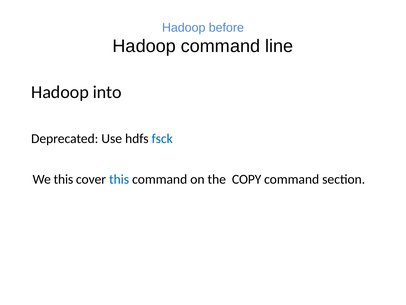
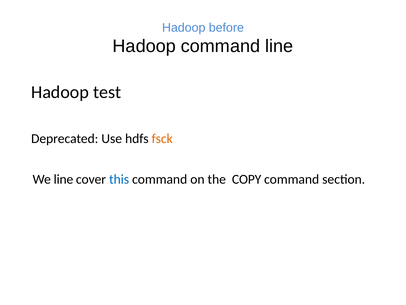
into: into -> test
fsck colour: blue -> orange
We this: this -> line
